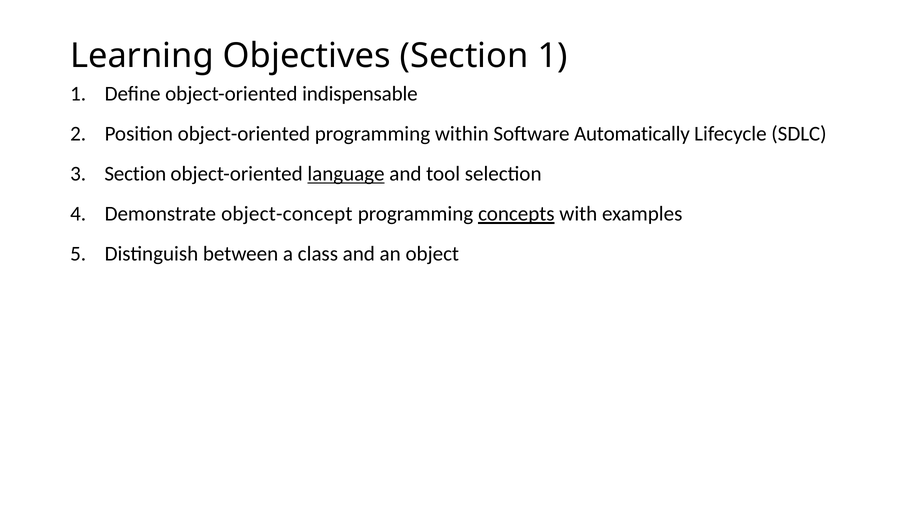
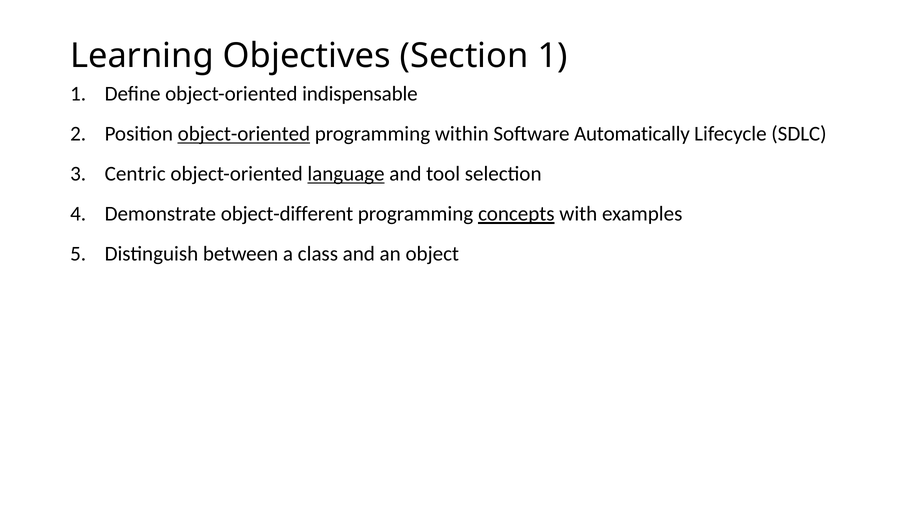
object-oriented at (244, 134) underline: none -> present
Section at (135, 174): Section -> Centric
object-concept: object-concept -> object-different
